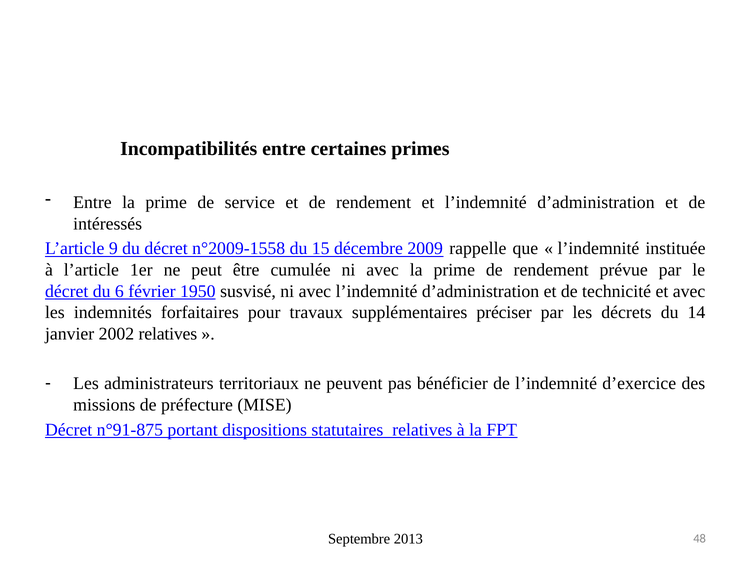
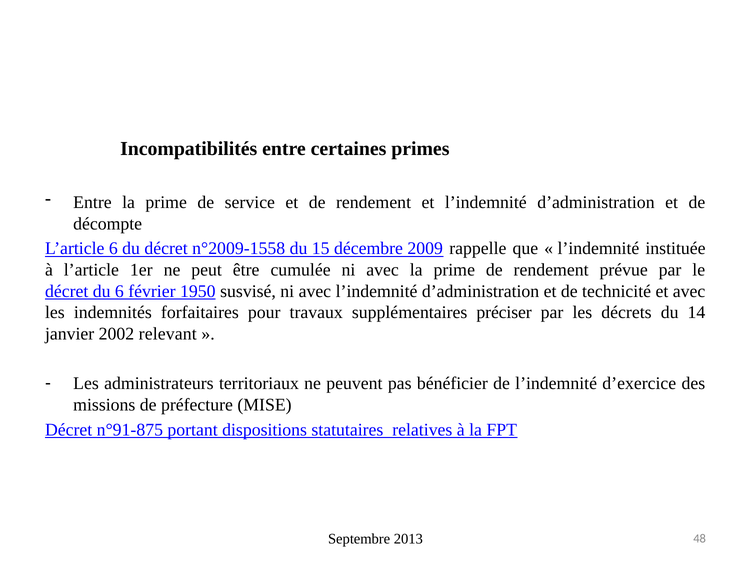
intéressés: intéressés -> décompte
L’article 9: 9 -> 6
2002 relatives: relatives -> relevant
